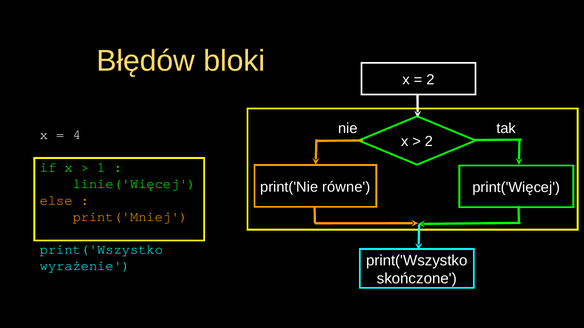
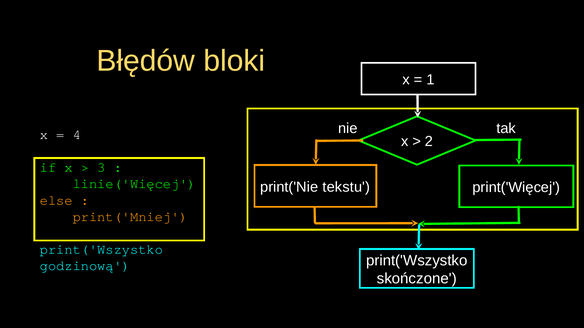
2 at (430, 80): 2 -> 1
1: 1 -> 3
równe: równe -> tekstu
wyrażenie: wyrażenie -> godzinową
